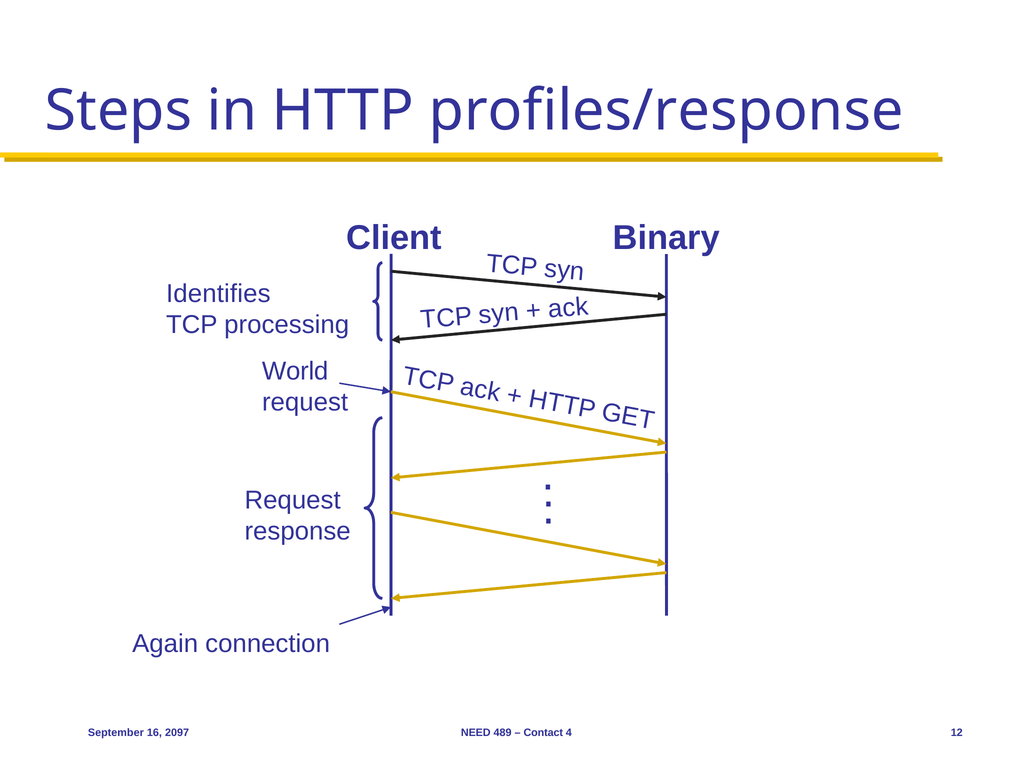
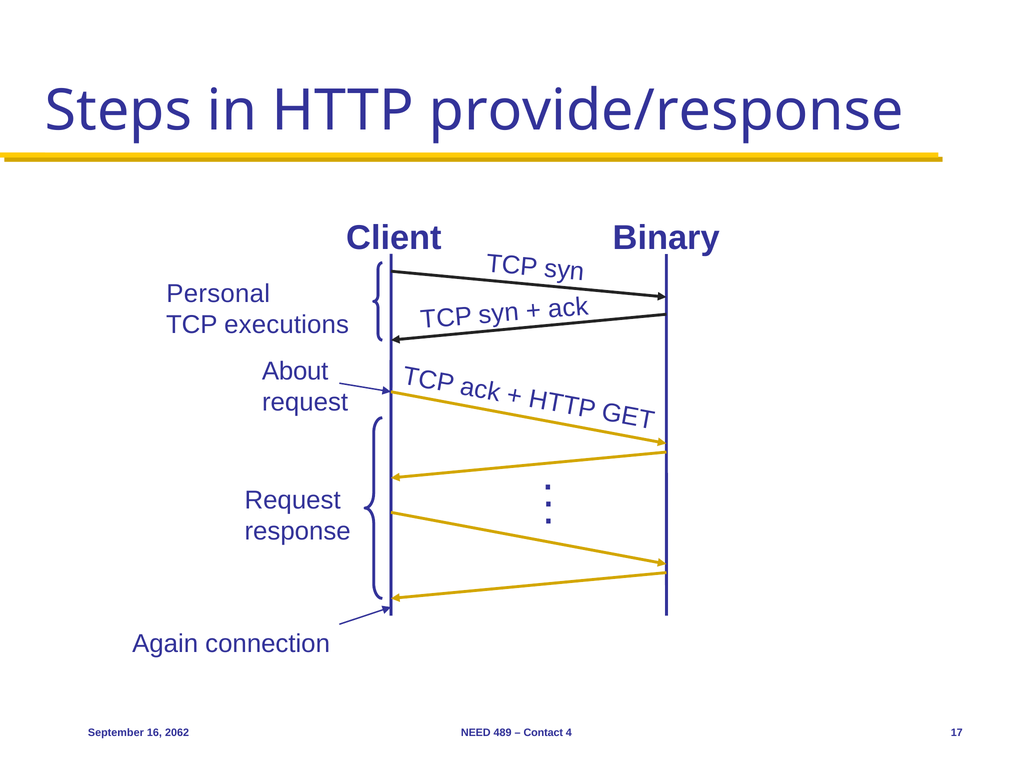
profiles/response: profiles/response -> provide/response
Identifies: Identifies -> Personal
processing: processing -> executions
World: World -> About
2097: 2097 -> 2062
12: 12 -> 17
